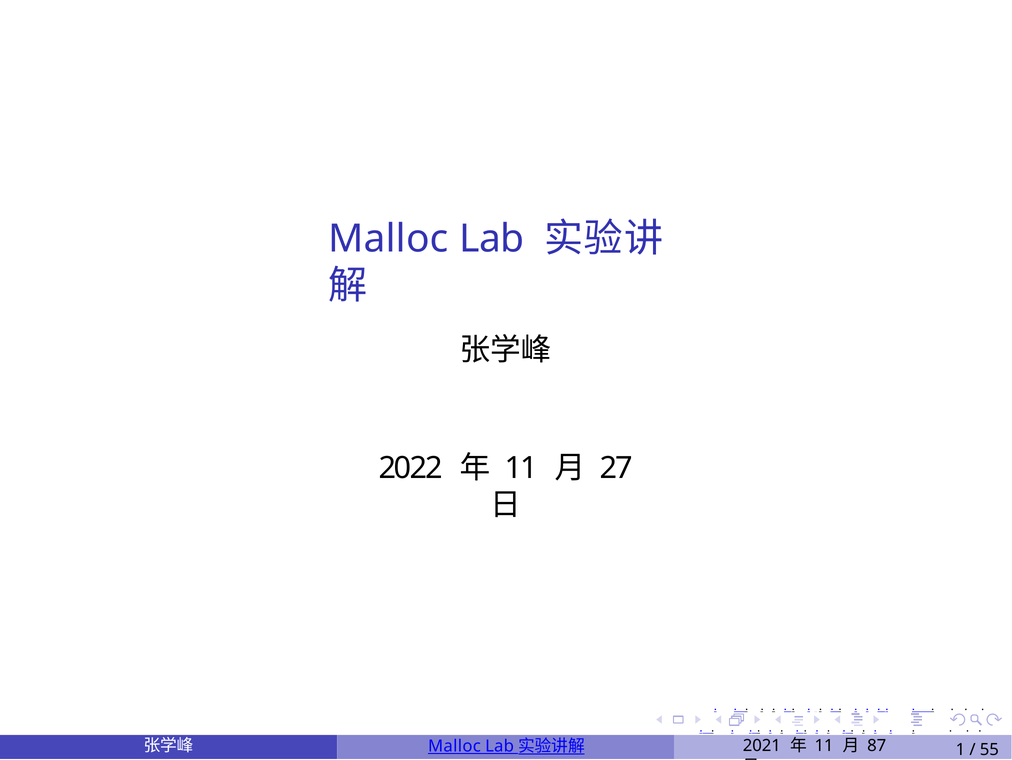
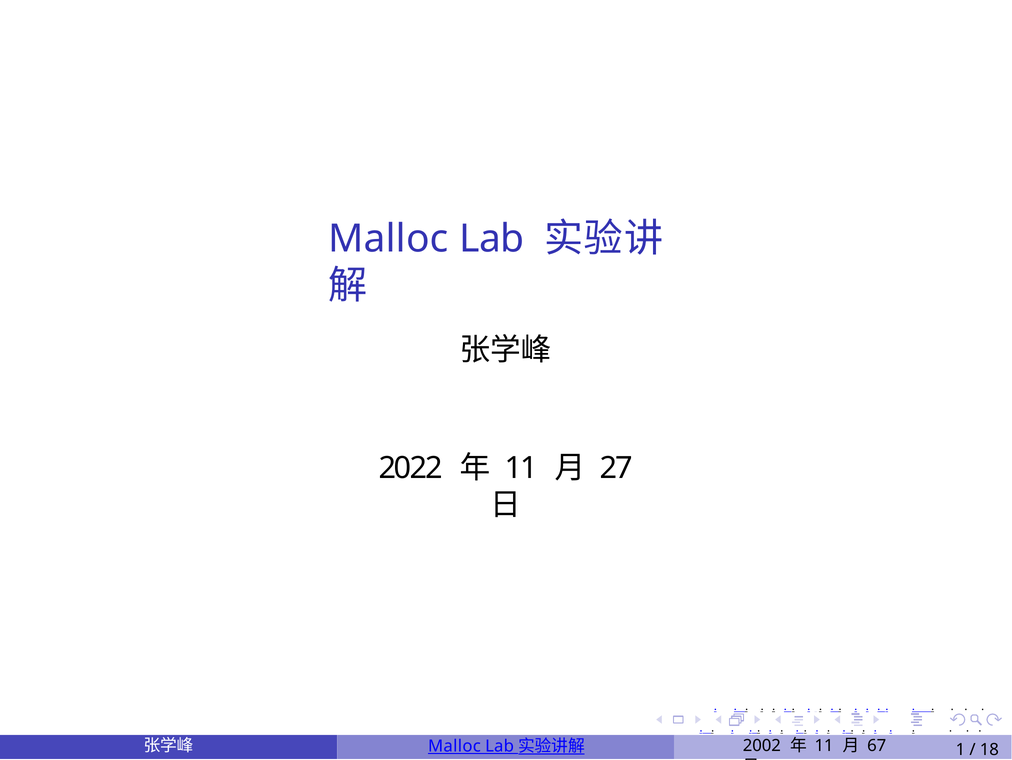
2021: 2021 -> 2002
87: 87 -> 67
55: 55 -> 18
